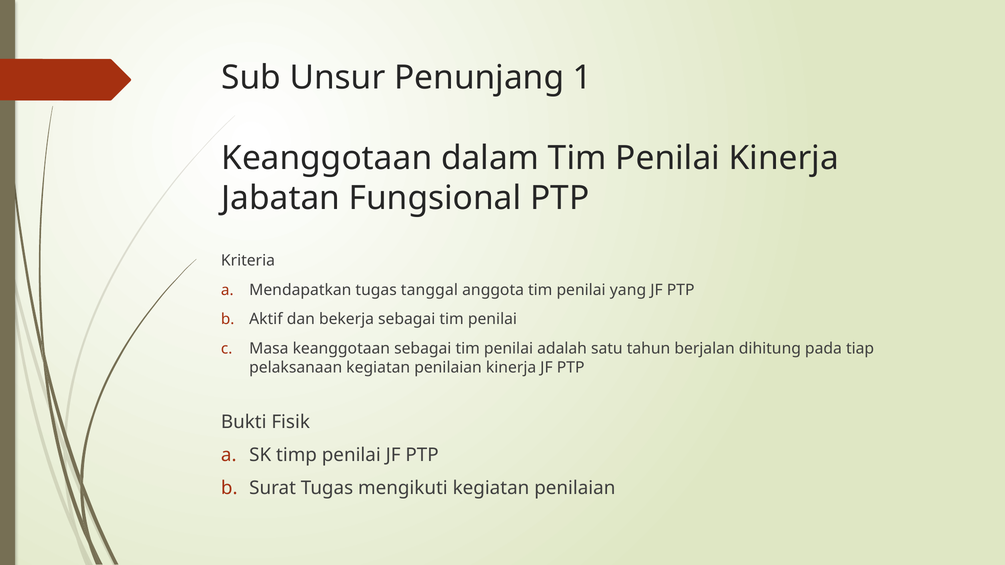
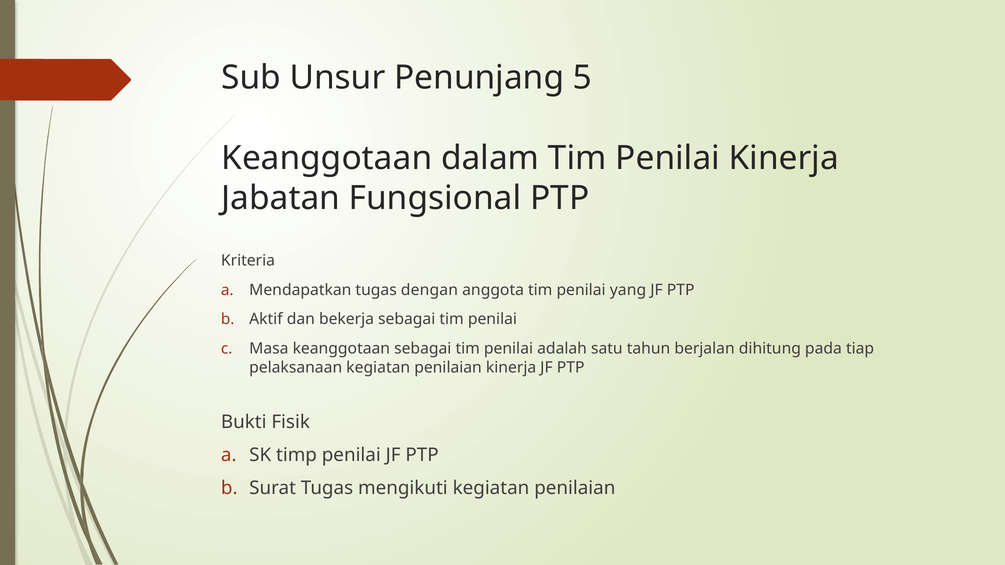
1: 1 -> 5
tanggal: tanggal -> dengan
